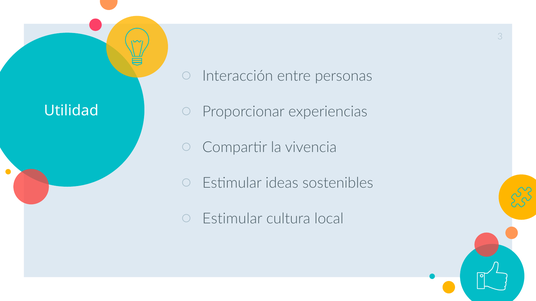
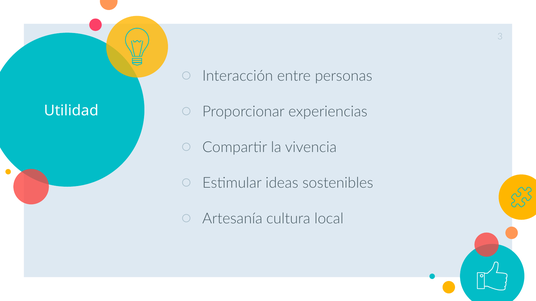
Estimular at (232, 219): Estimular -> Artesanía
